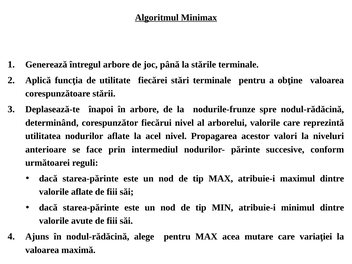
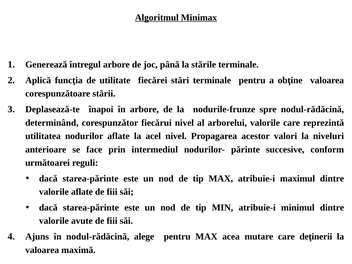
variaţiei: variaţiei -> deţinerii
